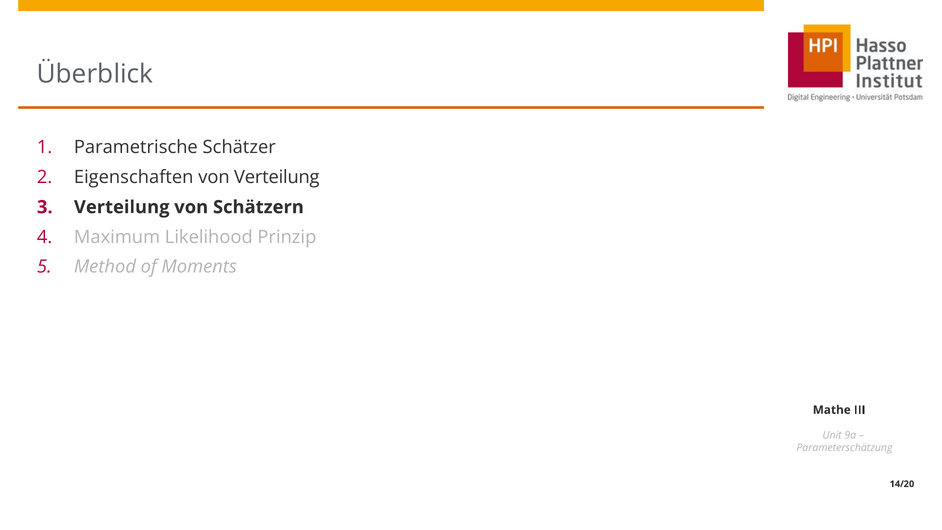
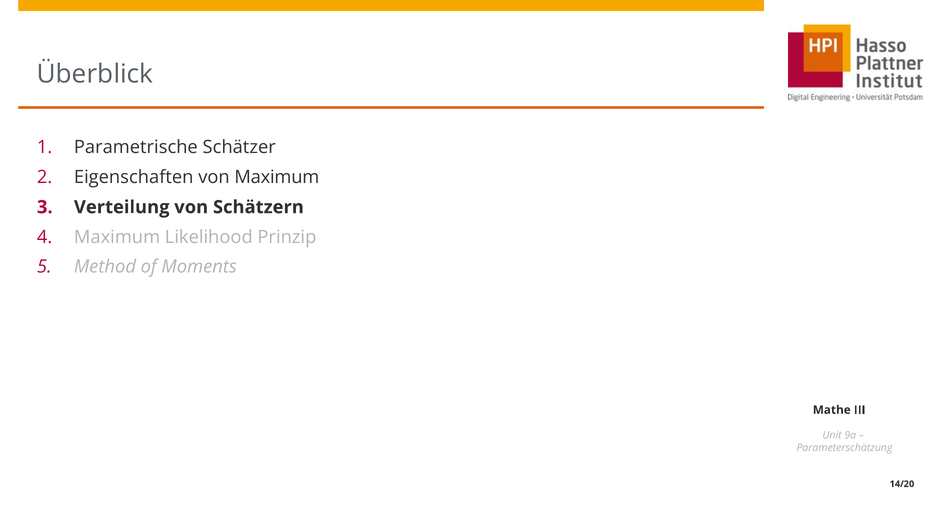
von Verteilung: Verteilung -> Maximum
